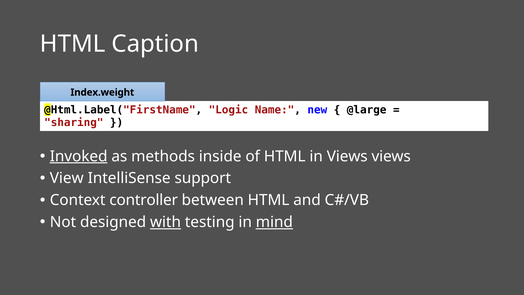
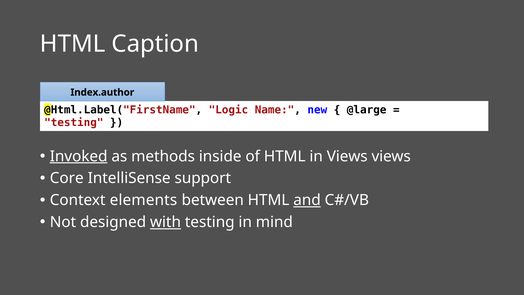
Index.weight: Index.weight -> Index.author
sharing at (74, 122): sharing -> testing
View: View -> Core
controller: controller -> elements
and underline: none -> present
mind underline: present -> none
